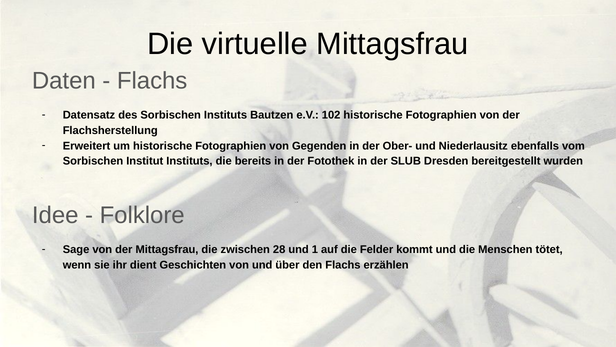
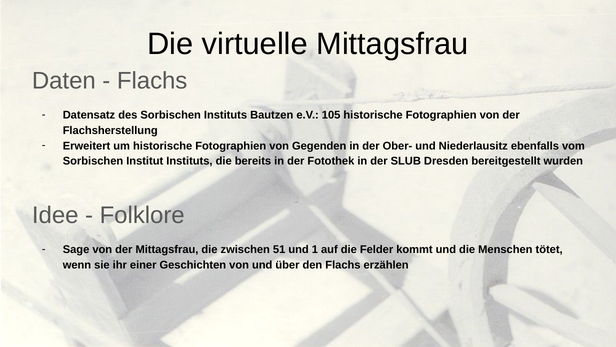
102: 102 -> 105
28: 28 -> 51
dient: dient -> einer
